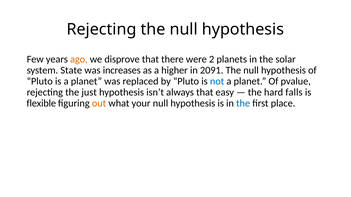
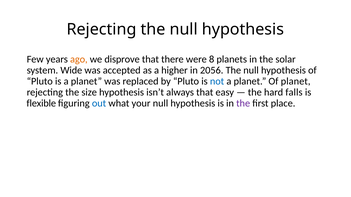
2: 2 -> 8
State: State -> Wide
increases: increases -> accepted
2091: 2091 -> 2056
Of pvalue: pvalue -> planet
just: just -> size
out colour: orange -> blue
the at (243, 104) colour: blue -> purple
